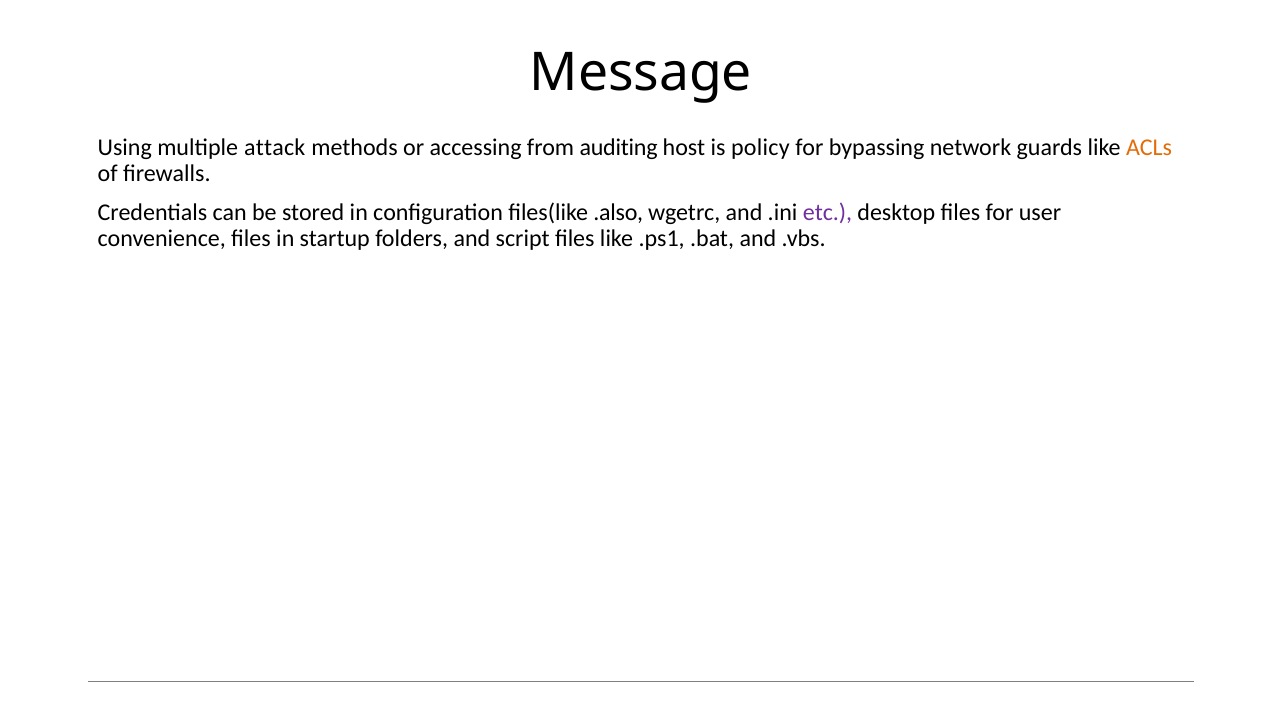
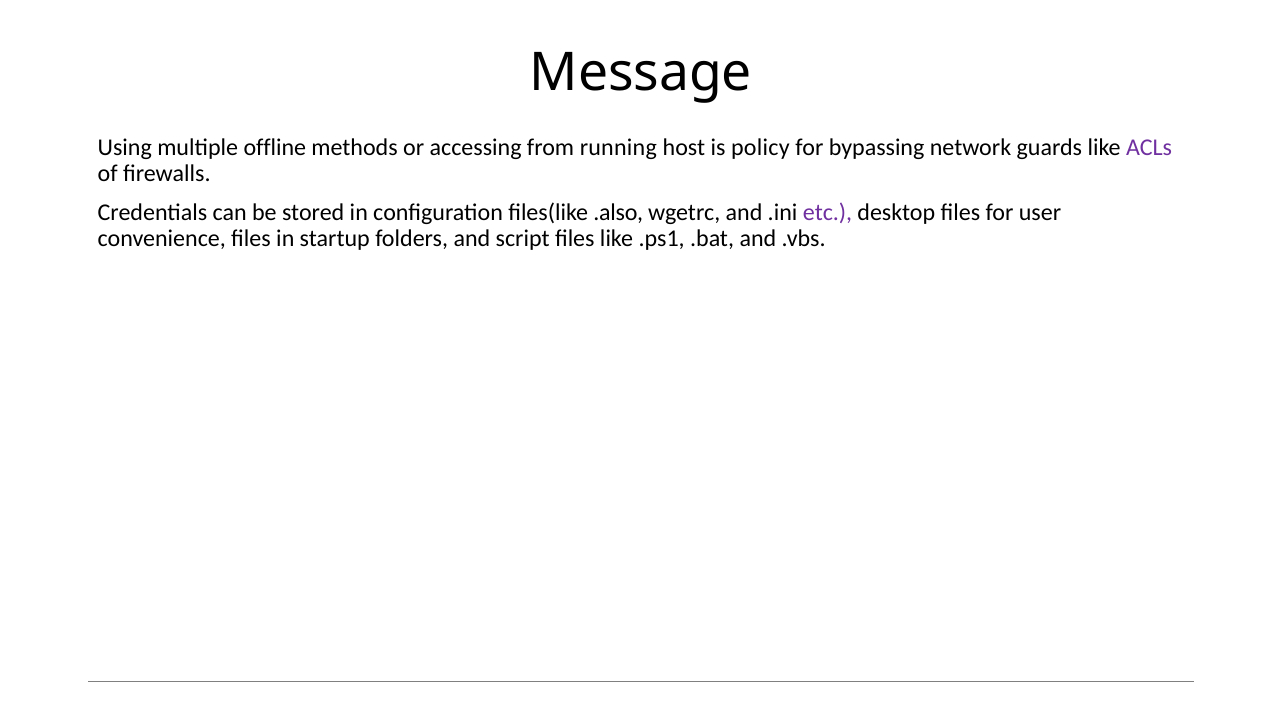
attack: attack -> offline
auditing: auditing -> running
ACLs colour: orange -> purple
